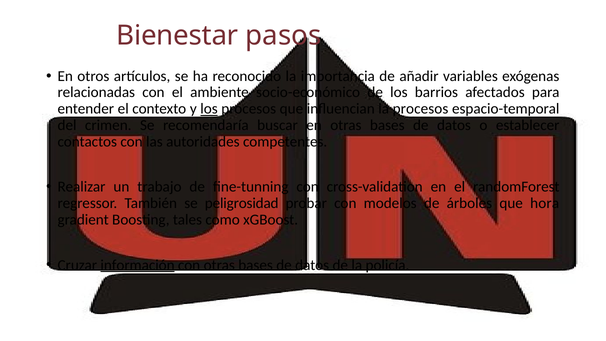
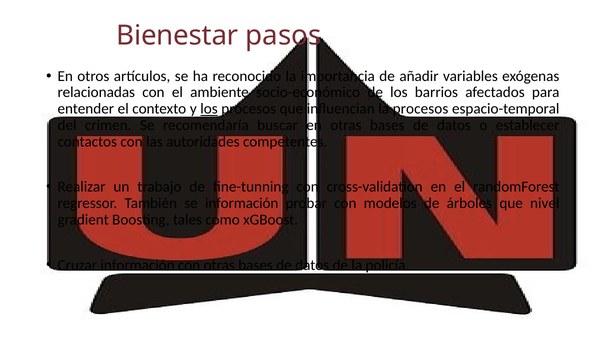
se peligrosidad: peligrosidad -> información
hora: hora -> nivel
información at (138, 265) underline: present -> none
